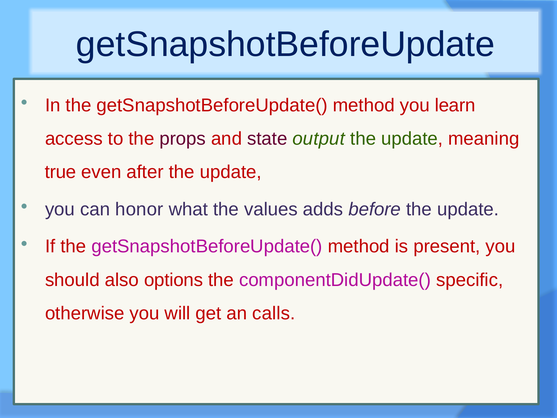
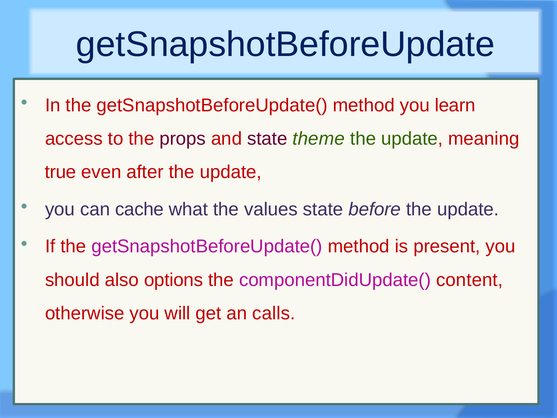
output: output -> theme
honor: honor -> cache
values adds: adds -> state
specific: specific -> content
